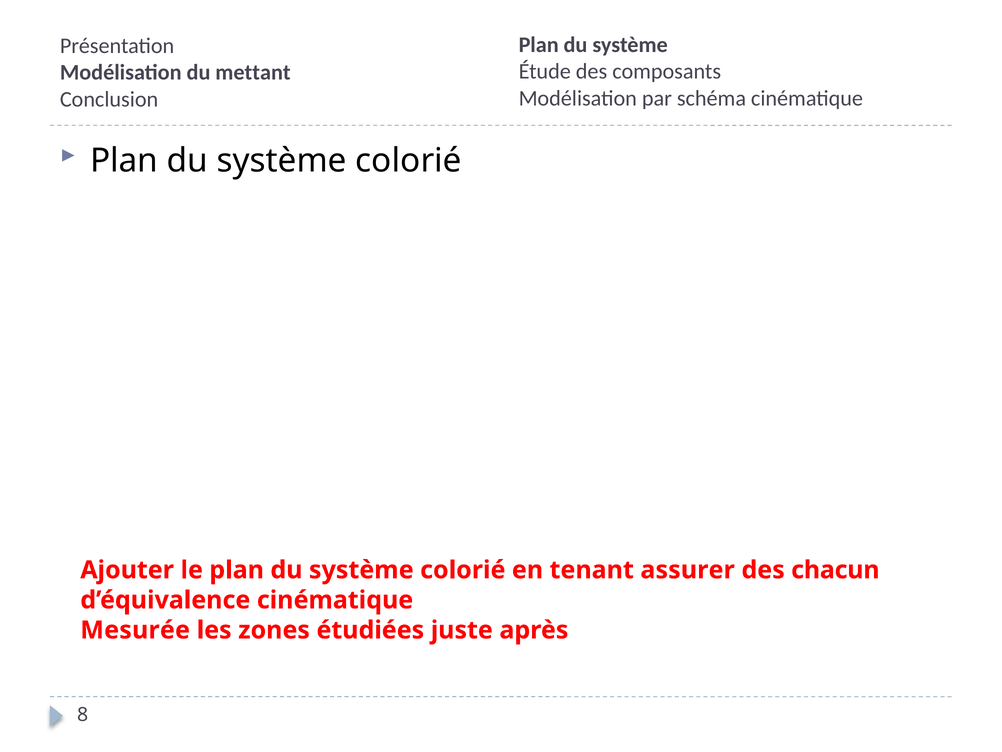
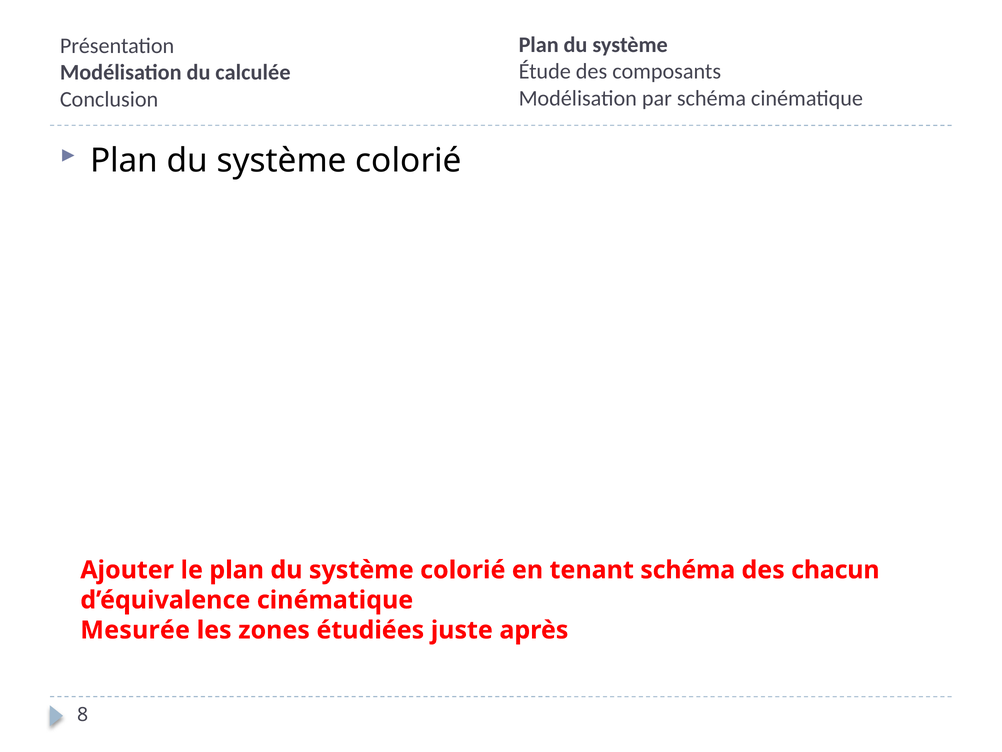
mettant: mettant -> calculée
tenant assurer: assurer -> schéma
